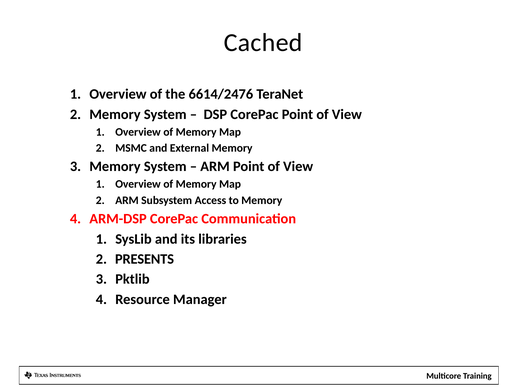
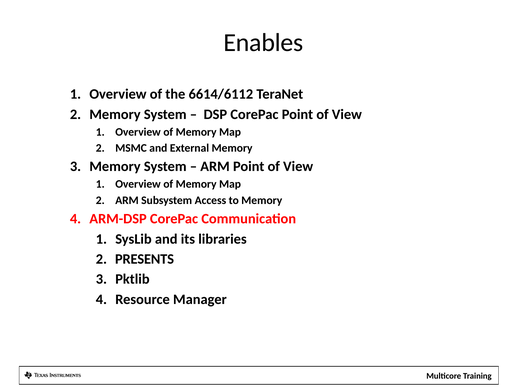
Cached: Cached -> Enables
6614/2476: 6614/2476 -> 6614/6112
